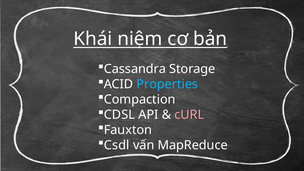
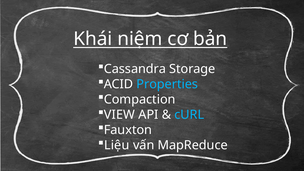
CDSL: CDSL -> VIEW
cURL colour: pink -> light blue
Csdl: Csdl -> Liệu
